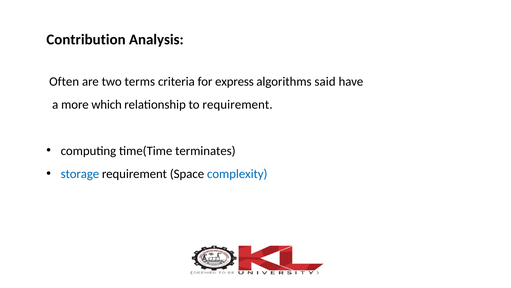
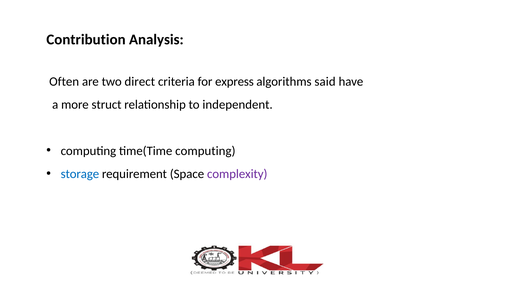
terms: terms -> direct
which: which -> struct
to requirement: requirement -> independent
time(Time terminates: terminates -> computing
complexity colour: blue -> purple
